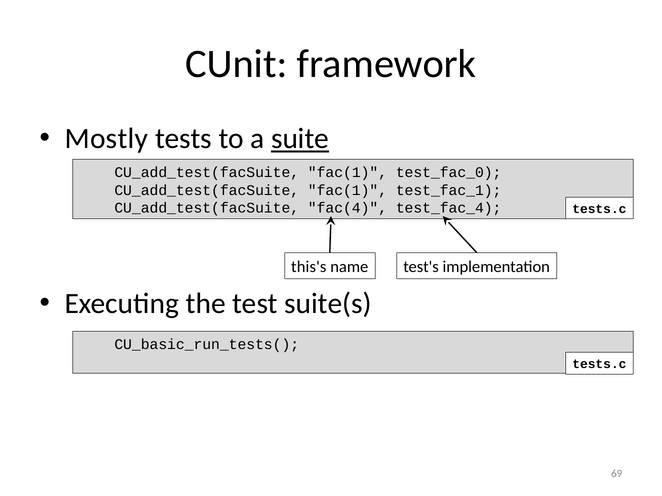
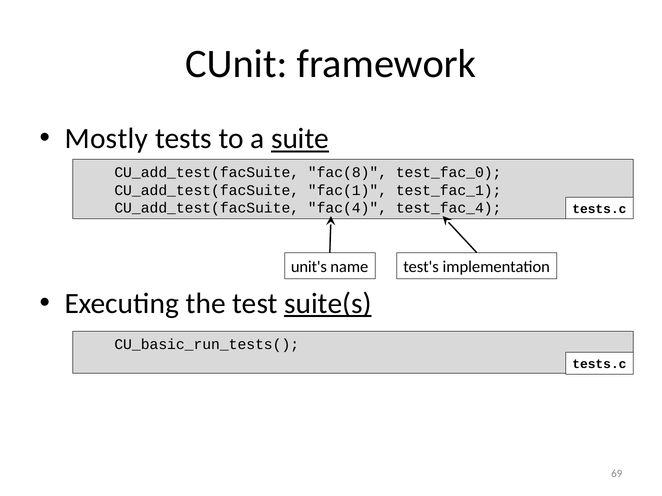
fac(1 at (347, 173): fac(1 -> fac(8
this's: this's -> unit's
suite(s underline: none -> present
